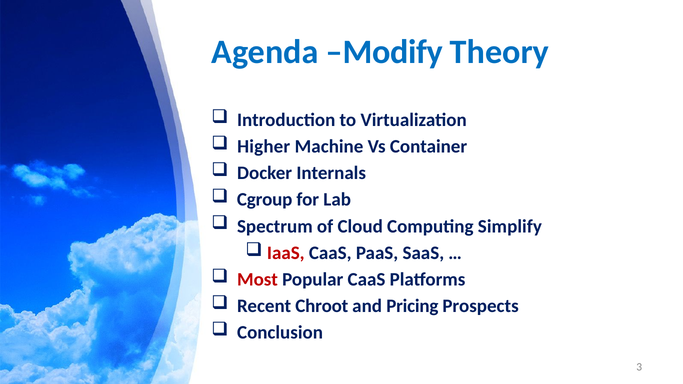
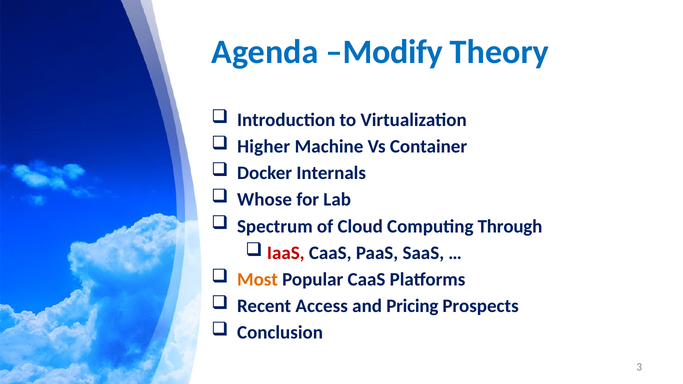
Cgroup: Cgroup -> Whose
Simplify: Simplify -> Through
Most colour: red -> orange
Chroot: Chroot -> Access
